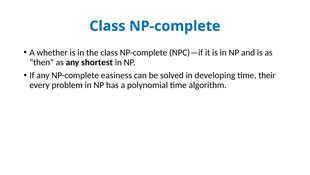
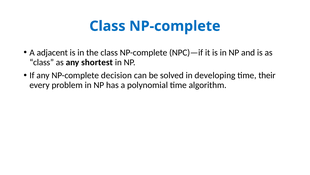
whether: whether -> adjacent
then at (42, 62): then -> class
easiness: easiness -> decision
